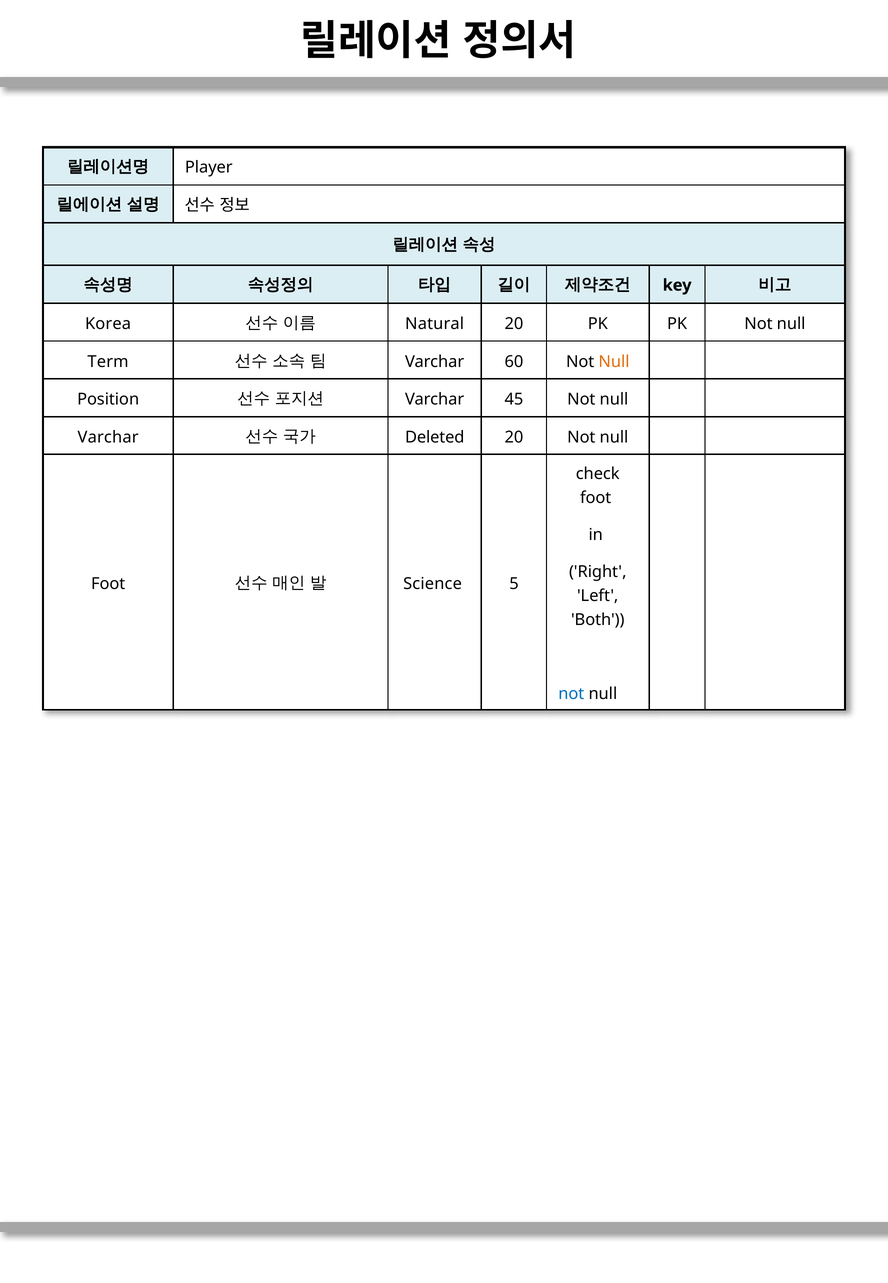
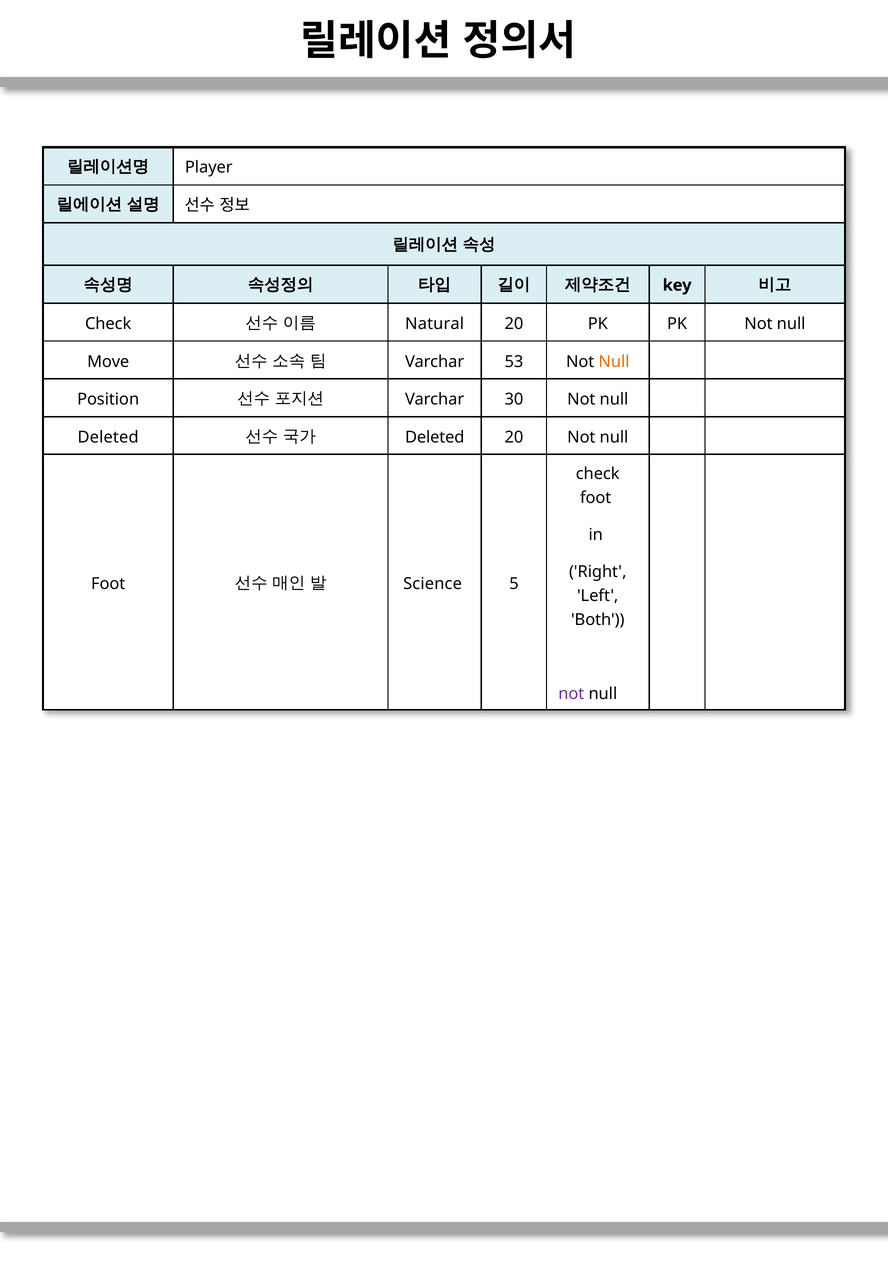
Korea at (108, 324): Korea -> Check
Term: Term -> Move
60: 60 -> 53
45: 45 -> 30
Varchar at (108, 437): Varchar -> Deleted
not at (571, 694) colour: blue -> purple
